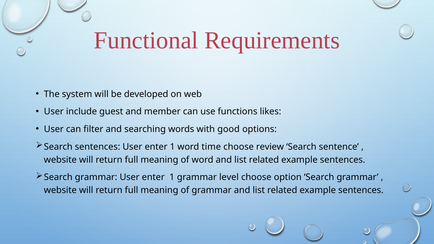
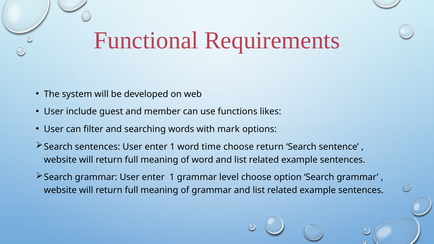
good: good -> mark
choose review: review -> return
